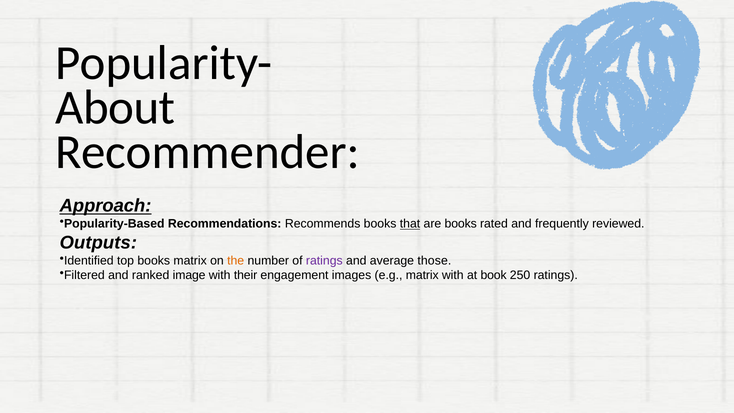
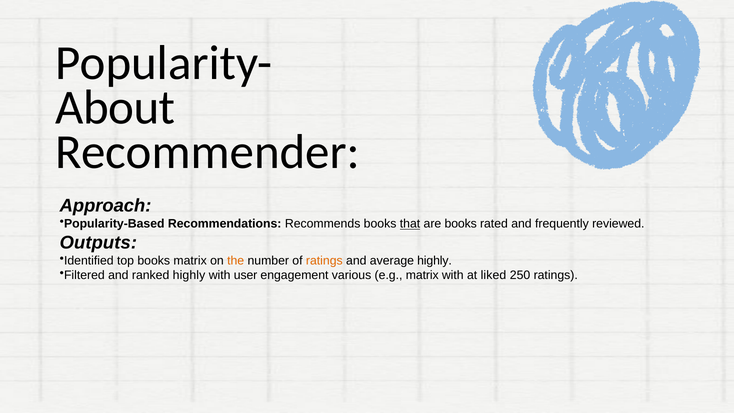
Approach underline: present -> none
ratings at (324, 261) colour: purple -> orange
average those: those -> highly
ranked image: image -> highly
their: their -> user
images: images -> various
book: book -> liked
